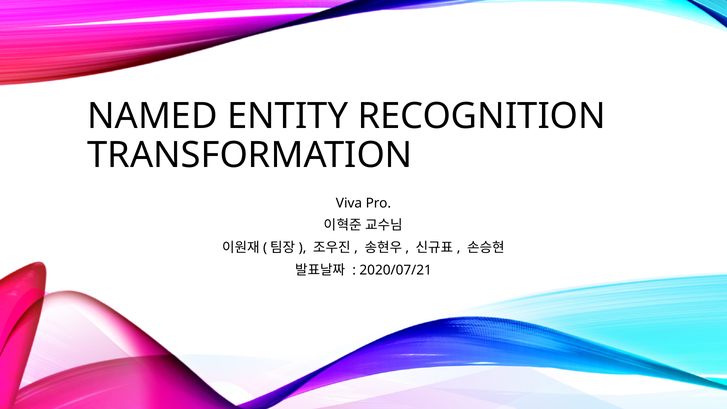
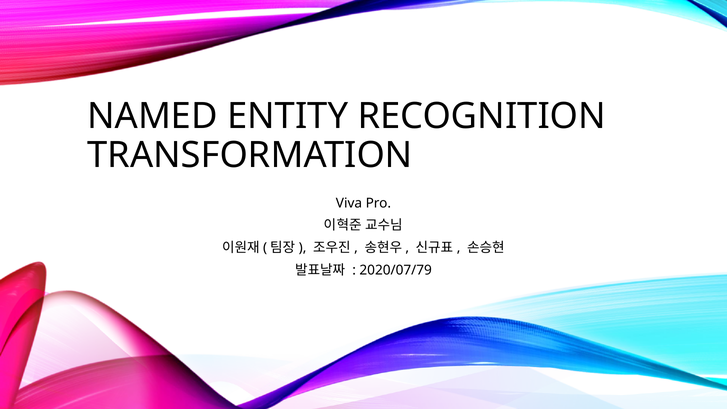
2020/07/21: 2020/07/21 -> 2020/07/79
